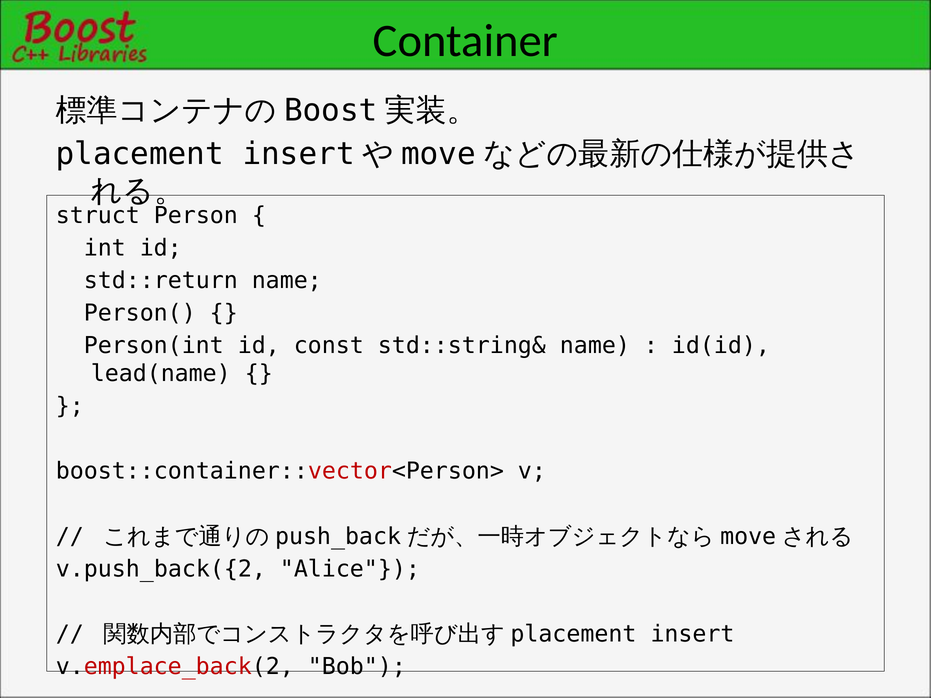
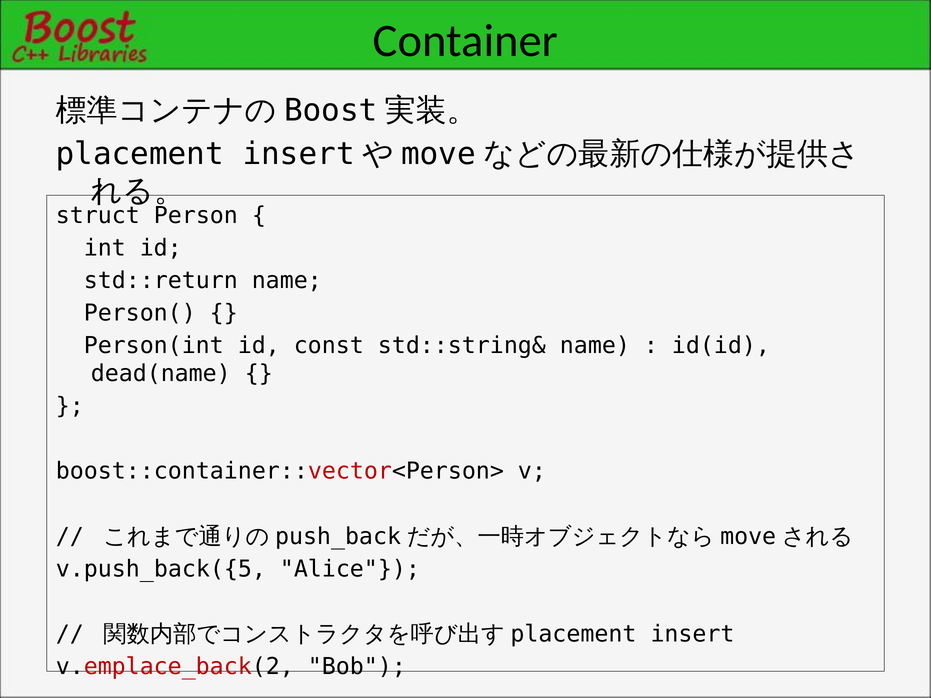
lead(name: lead(name -> dead(name
v.push_back({2: v.push_back({2 -> v.push_back({5
